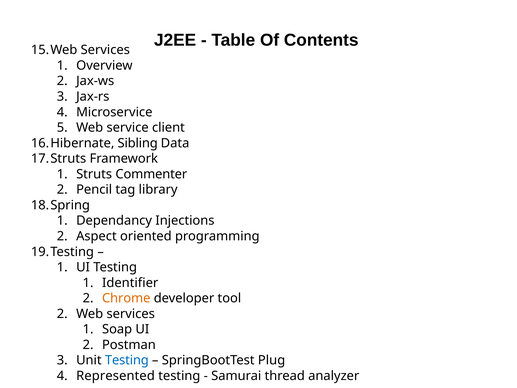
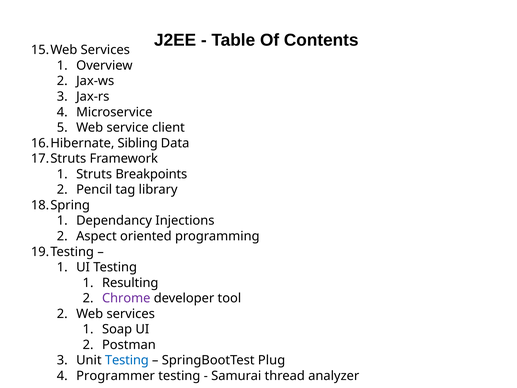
Commenter: Commenter -> Breakpoints
Identifier: Identifier -> Resulting
Chrome colour: orange -> purple
Represented: Represented -> Programmer
